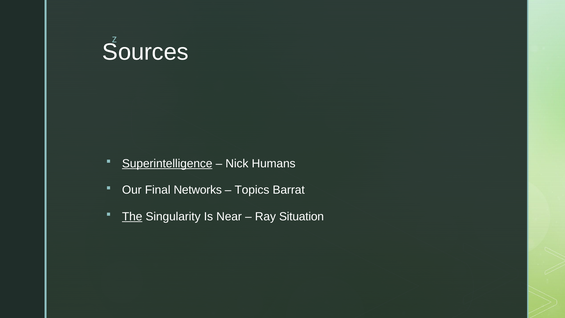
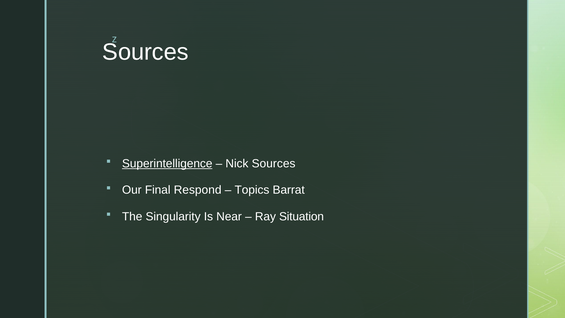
Nick Humans: Humans -> Sources
Networks: Networks -> Respond
The underline: present -> none
